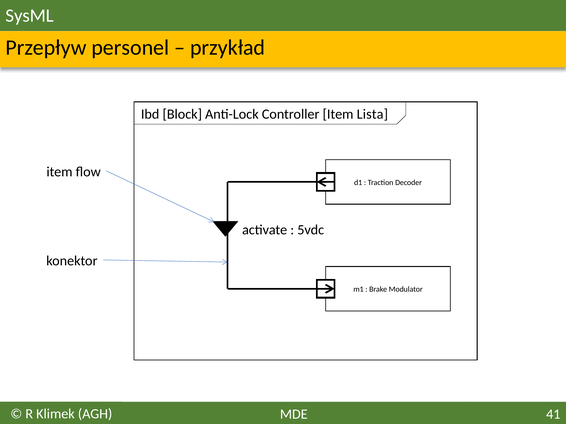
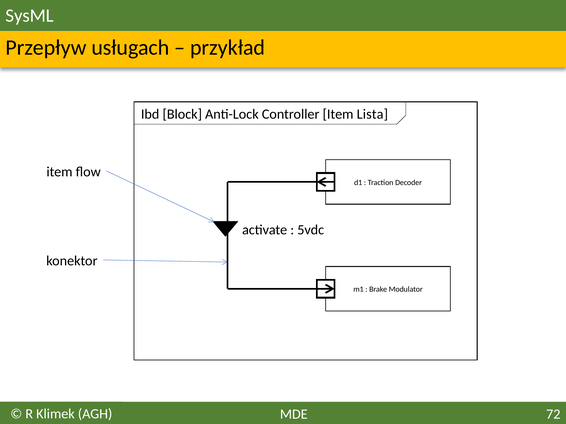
personel: personel -> usługach
41: 41 -> 72
